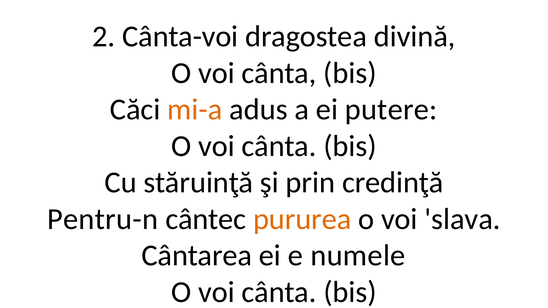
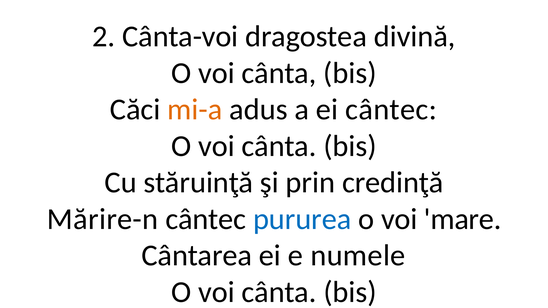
ei putere: putere -> cântec
Pentru-n: Pentru-n -> Mărire-n
pururea colour: orange -> blue
slava: slava -> mare
